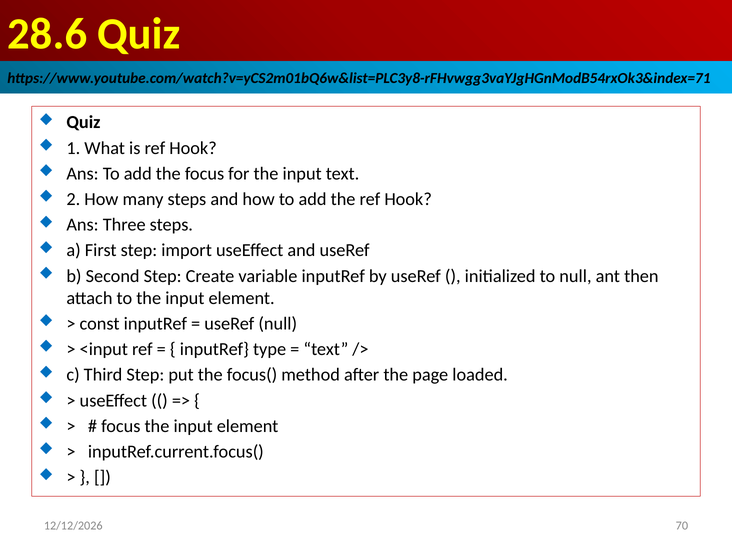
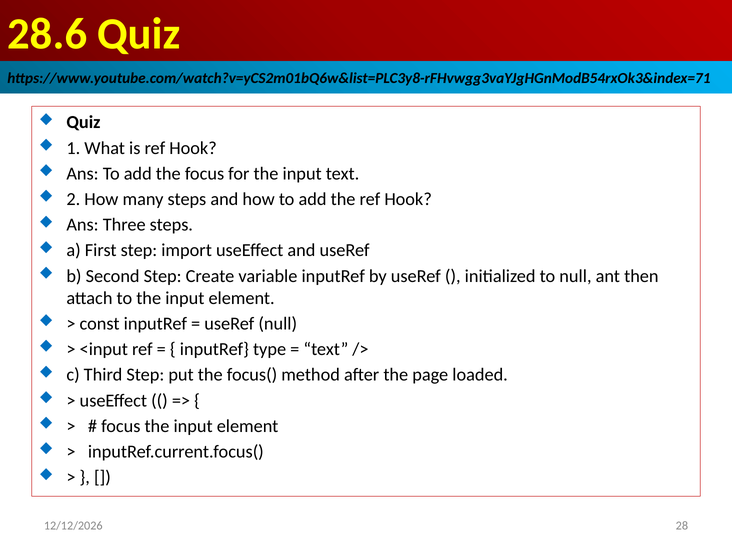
70: 70 -> 28
